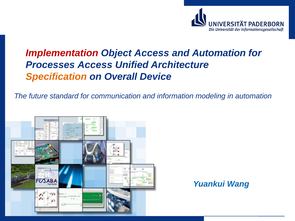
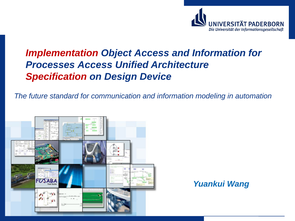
Automation at (219, 53): Automation -> Information
Specification colour: orange -> red
Overall: Overall -> Design
